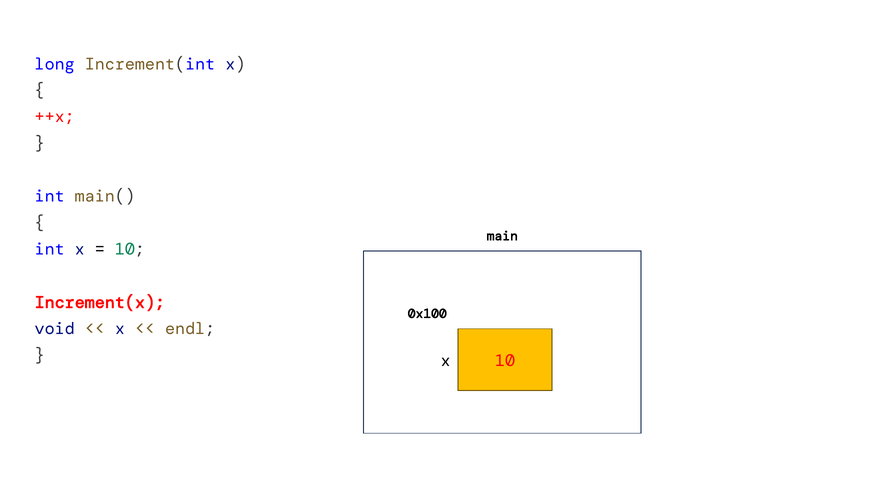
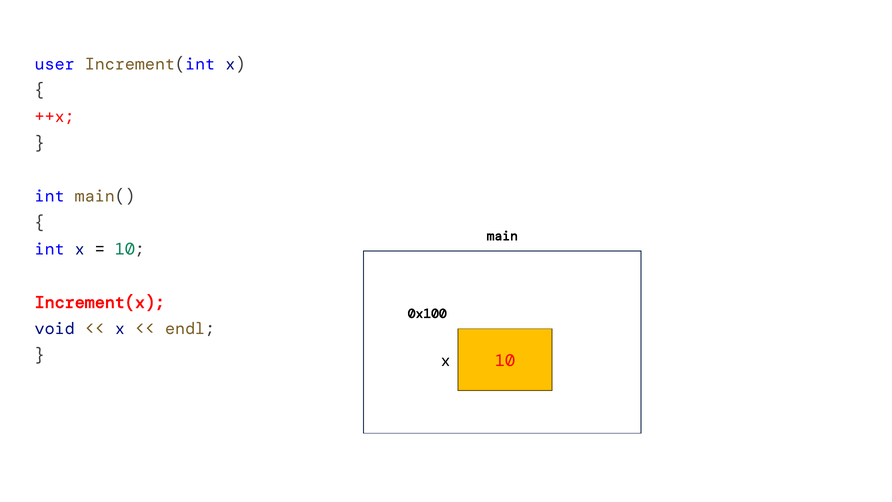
long: long -> user
